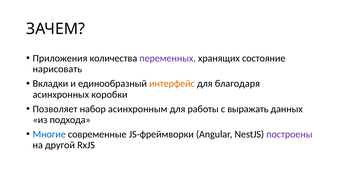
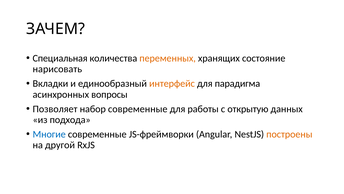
Приложения: Приложения -> Специальная
переменных colour: purple -> orange
благодаря: благодаря -> парадигма
коробки: коробки -> вопросы
набор асинхронным: асинхронным -> современные
выражать: выражать -> открытую
построены colour: purple -> orange
